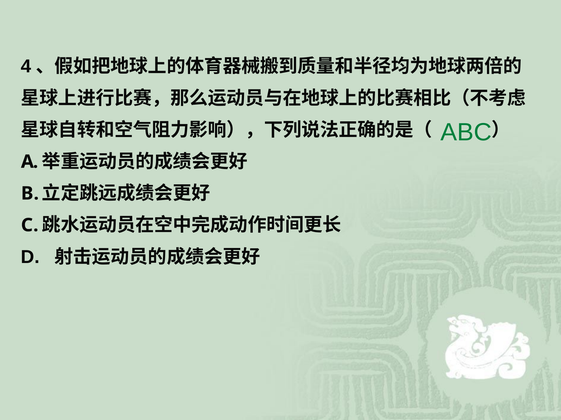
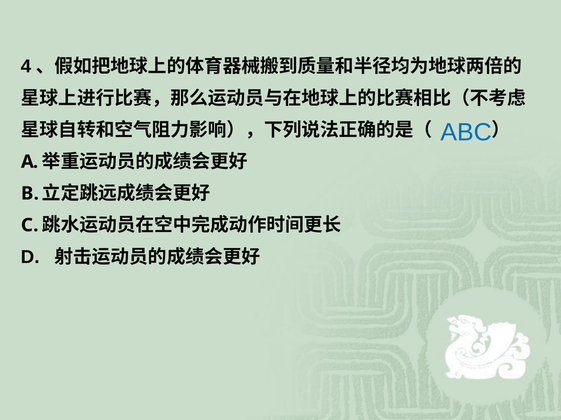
ABC colour: green -> blue
